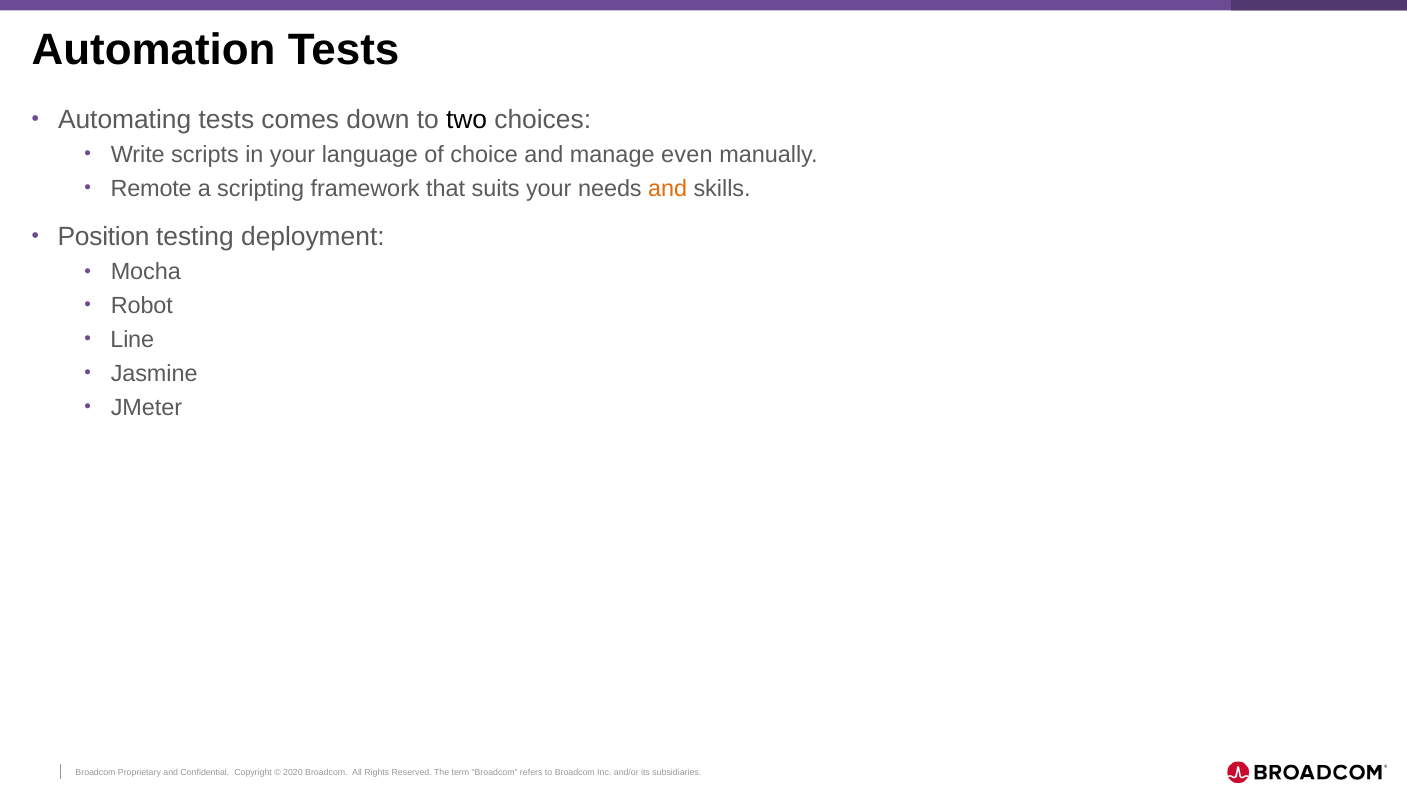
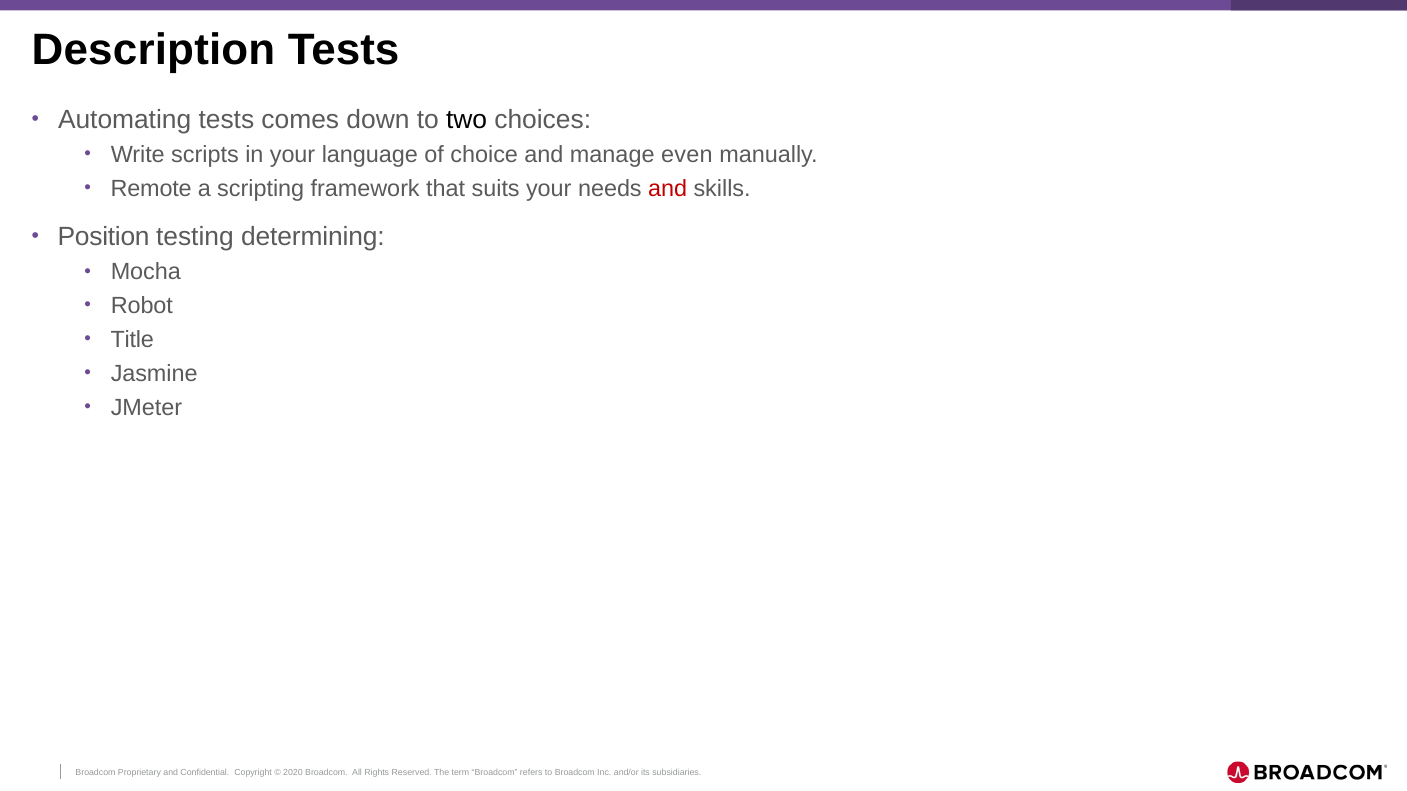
Automation: Automation -> Description
and at (668, 189) colour: orange -> red
deployment: deployment -> determining
Line: Line -> Title
